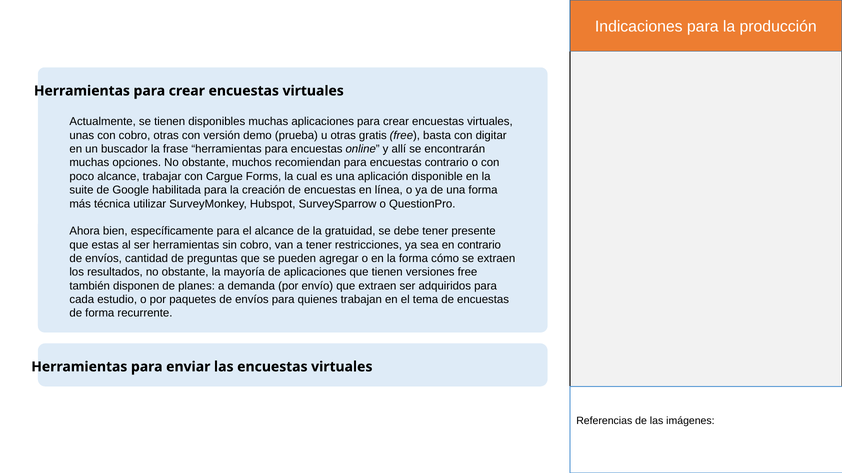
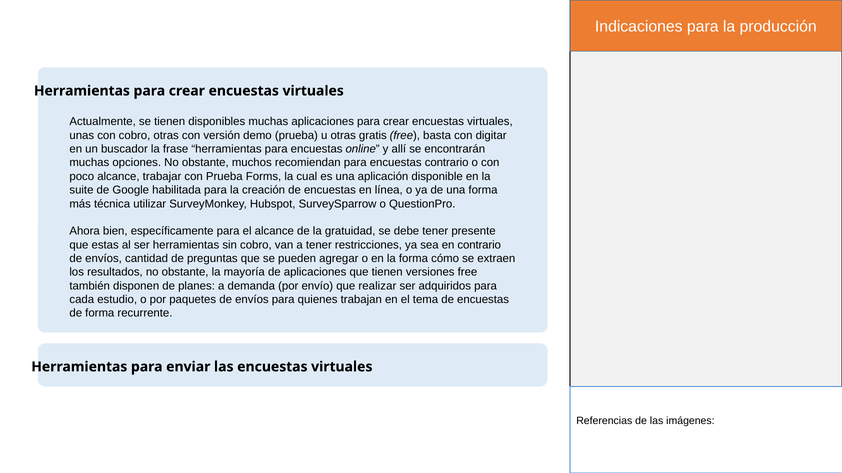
con Cargue: Cargue -> Prueba
que extraen: extraen -> realizar
